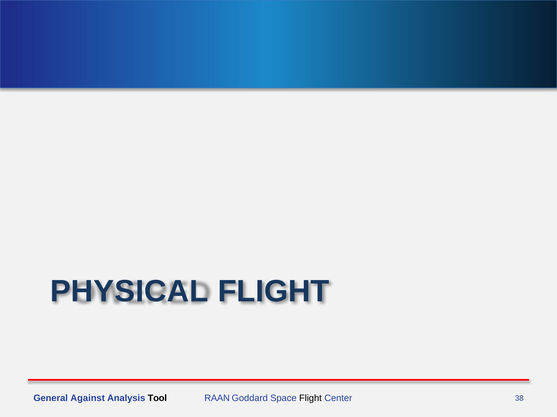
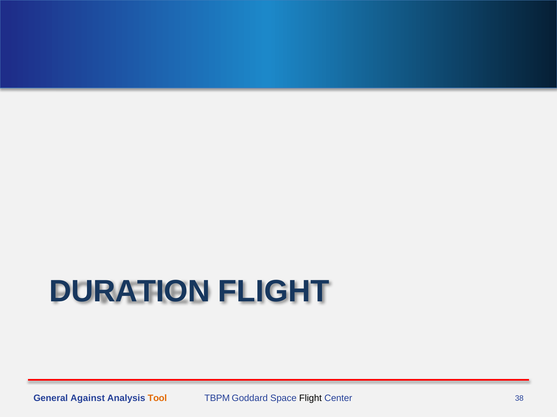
PHYSICAL: PHYSICAL -> DURATION
Tool colour: black -> orange
RAAN: RAAN -> TBPM
